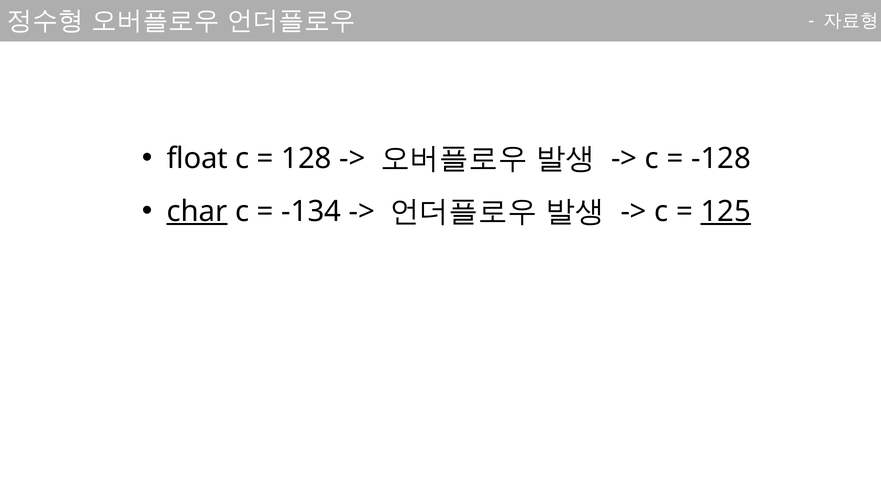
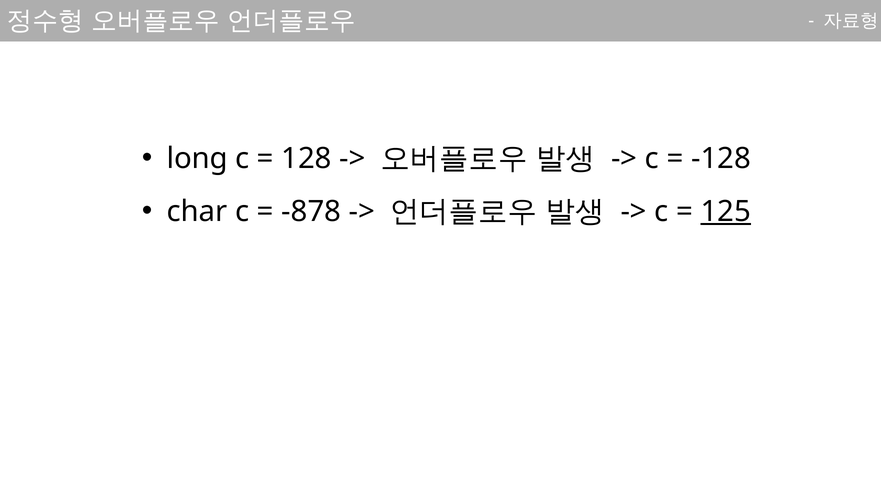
float: float -> long
char underline: present -> none
-134: -134 -> -878
